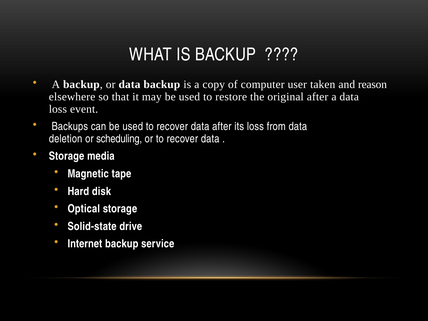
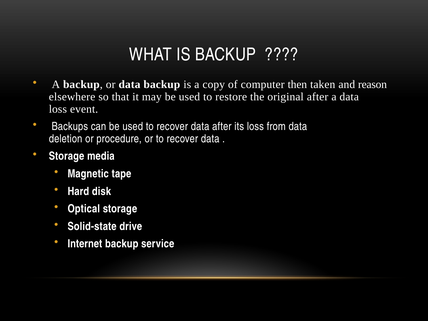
user: user -> then
scheduling: scheduling -> procedure
